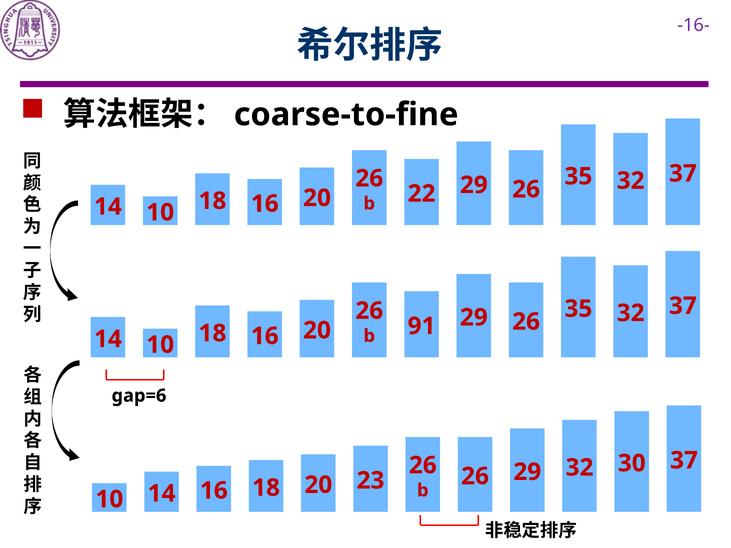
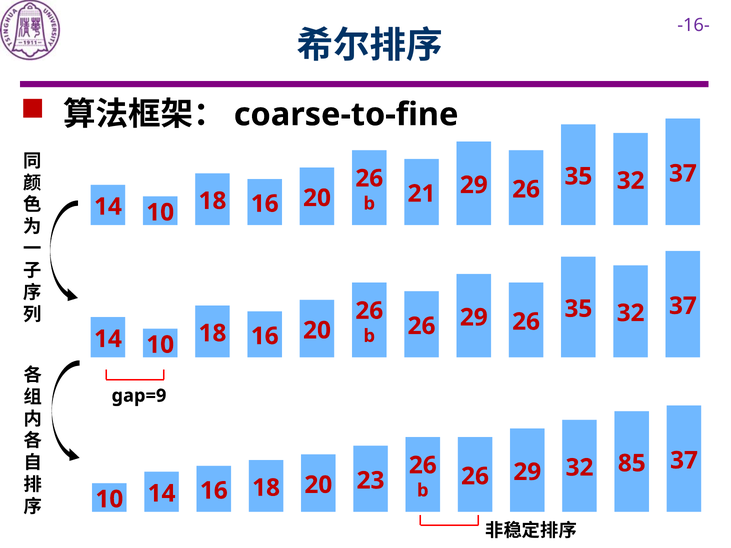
22: 22 -> 21
b 91: 91 -> 26
gap=6: gap=6 -> gap=9
30: 30 -> 85
